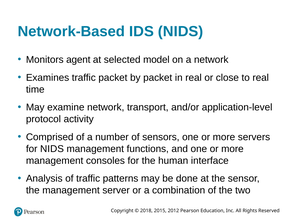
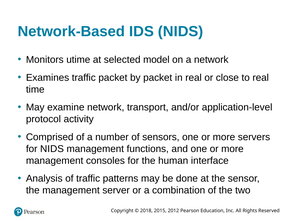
agent: agent -> utime
